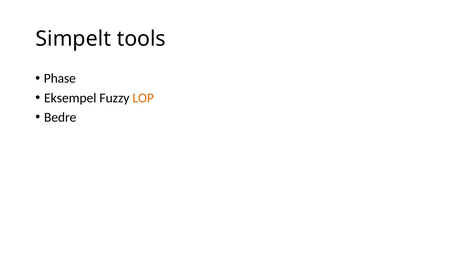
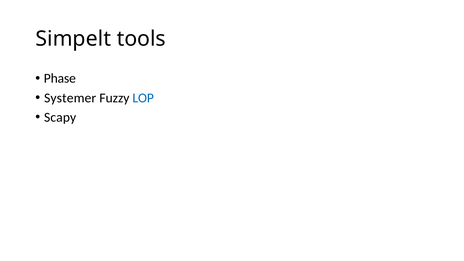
Eksempel: Eksempel -> Systemer
LOP colour: orange -> blue
Bedre: Bedre -> Scapy
